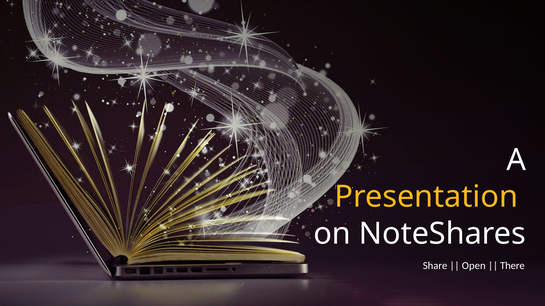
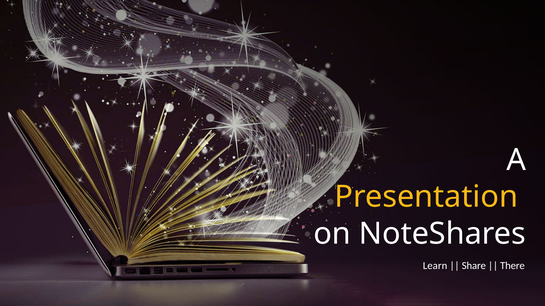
Share: Share -> Learn
Open: Open -> Share
